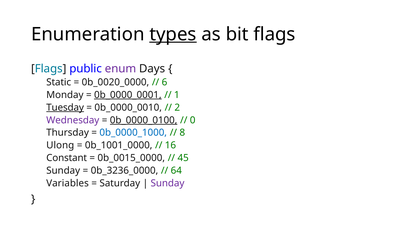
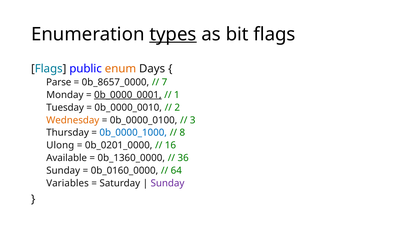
enum colour: purple -> orange
Static: Static -> Parse
0b_0020_0000: 0b_0020_0000 -> 0b_8657_0000
6: 6 -> 7
Tuesday underline: present -> none
Wednesday colour: purple -> orange
0b_0000_0100 underline: present -> none
0: 0 -> 3
0b_1001_0000: 0b_1001_0000 -> 0b_0201_0000
Constant: Constant -> Available
0b_0015_0000: 0b_0015_0000 -> 0b_1360_0000
45: 45 -> 36
0b_3236_0000: 0b_3236_0000 -> 0b_0160_0000
